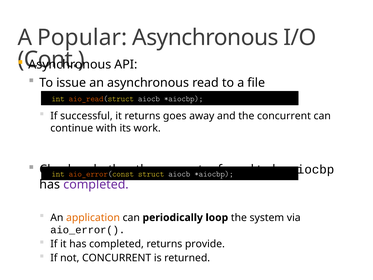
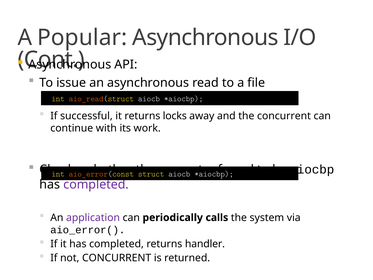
goes: goes -> locks
application colour: orange -> purple
loop: loop -> calls
provide: provide -> handler
